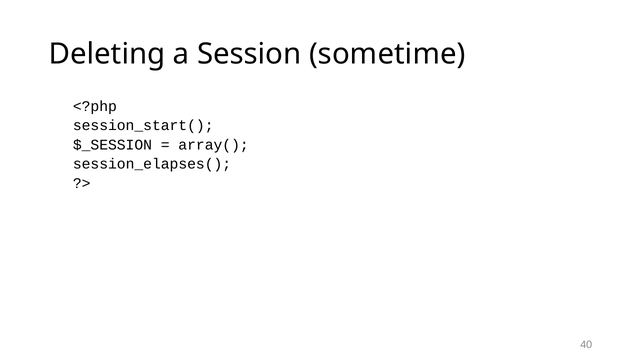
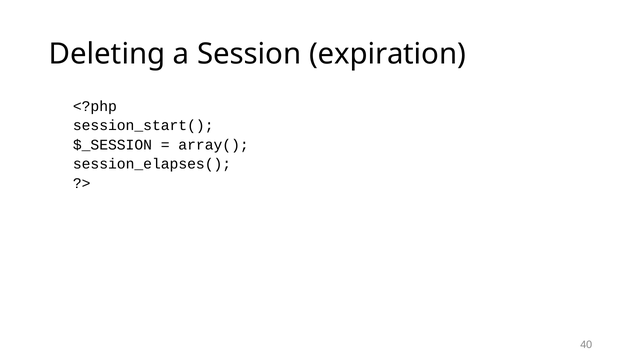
sometime: sometime -> expiration
